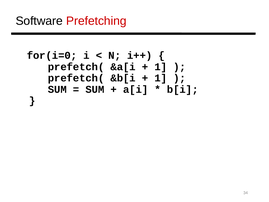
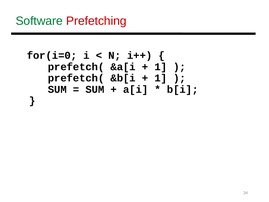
Software colour: black -> green
